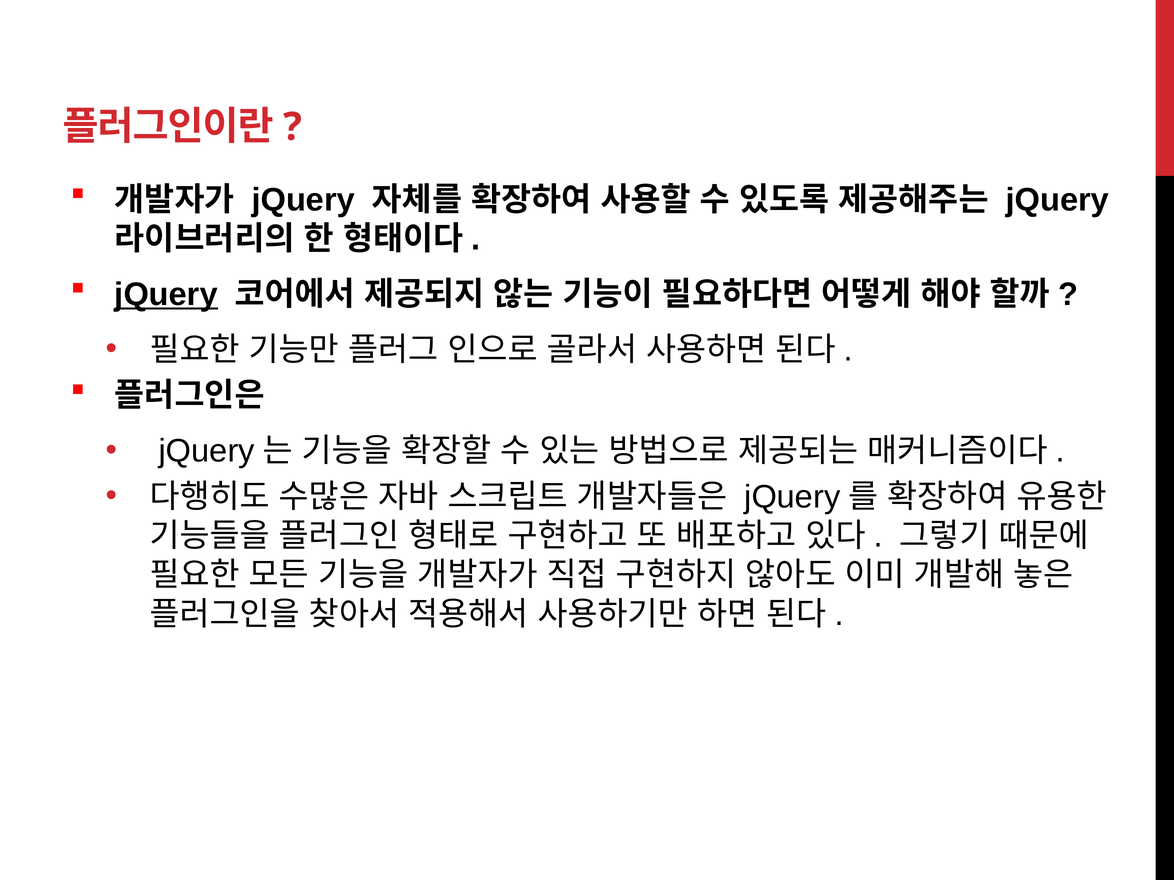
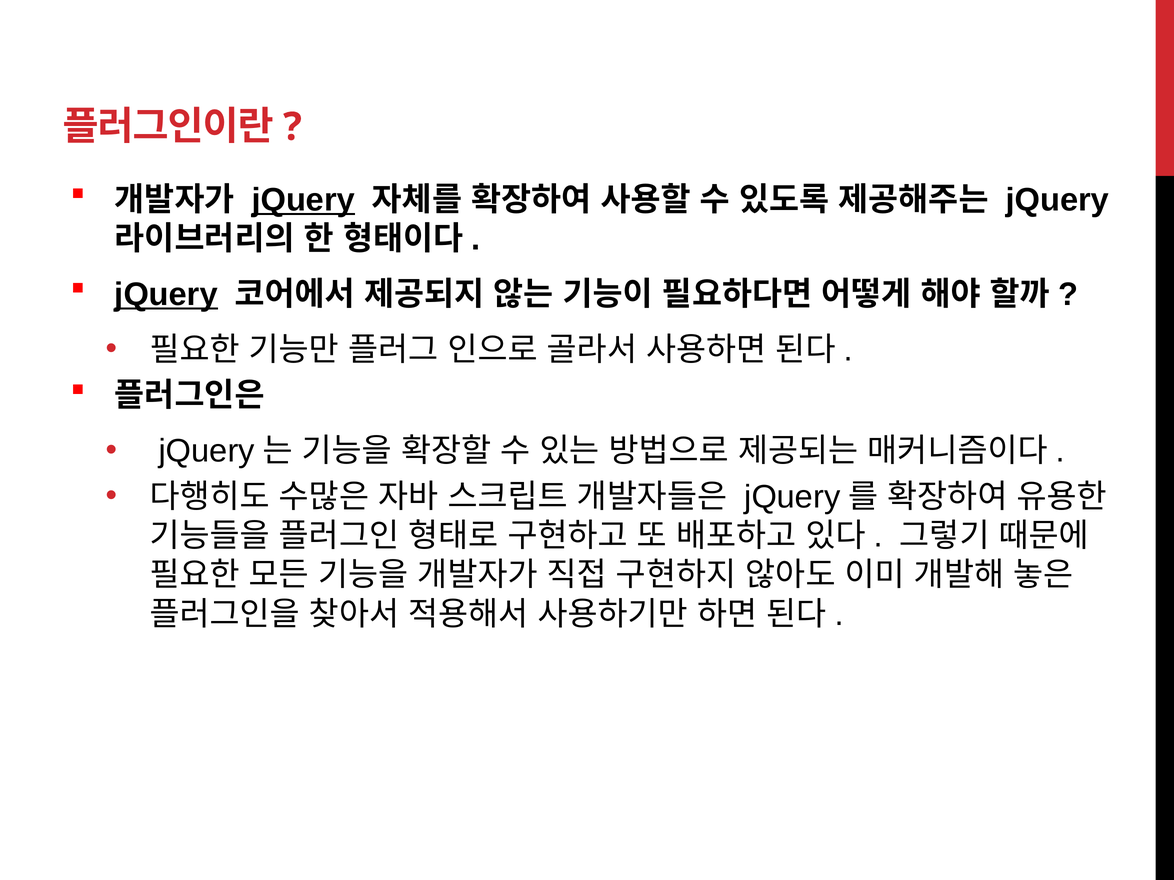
jQuery at (303, 200) underline: none -> present
